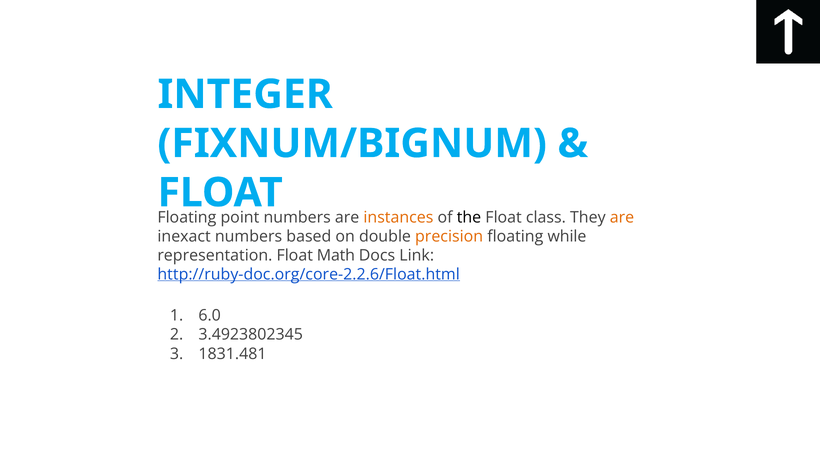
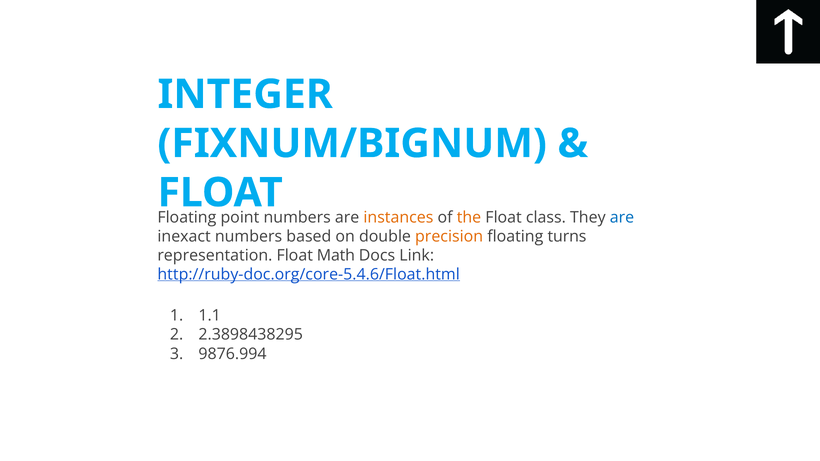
the colour: black -> orange
are at (622, 217) colour: orange -> blue
while: while -> turns
http://ruby-doc.org/core-2.2.6/Float.html: http://ruby-doc.org/core-2.2.6/Float.html -> http://ruby-doc.org/core-5.4.6/Float.html
6.0: 6.0 -> 1.1
3.4923802345: 3.4923802345 -> 2.3898438295
1831.481: 1831.481 -> 9876.994
